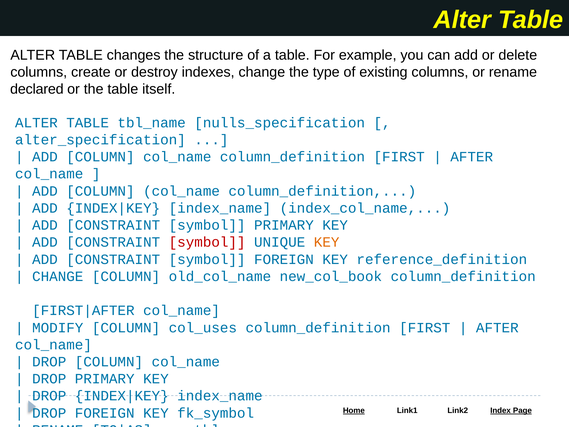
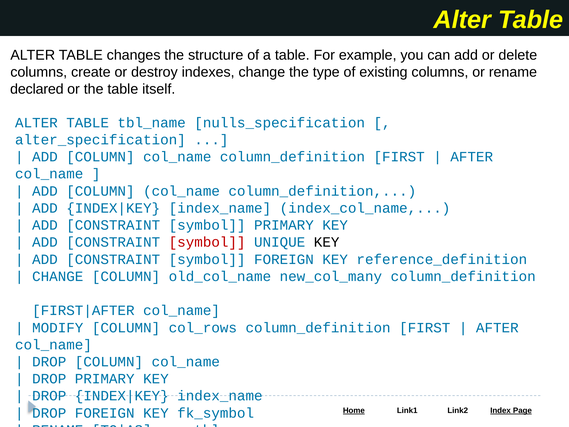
KEY at (327, 242) colour: orange -> black
new_col_book: new_col_book -> new_col_many
col_uses: col_uses -> col_rows
